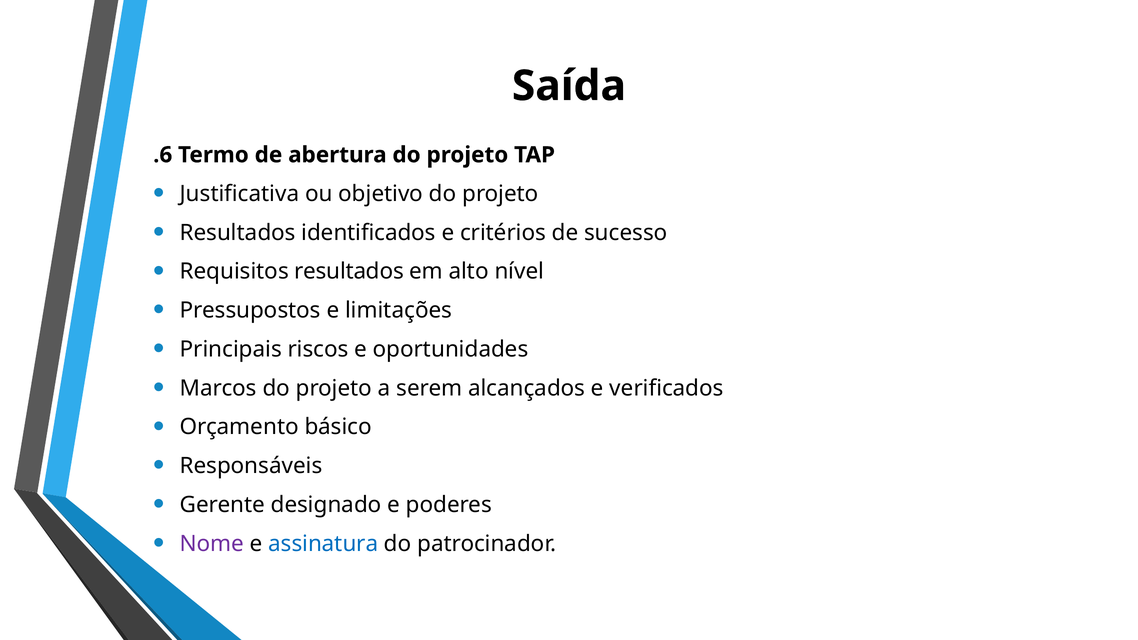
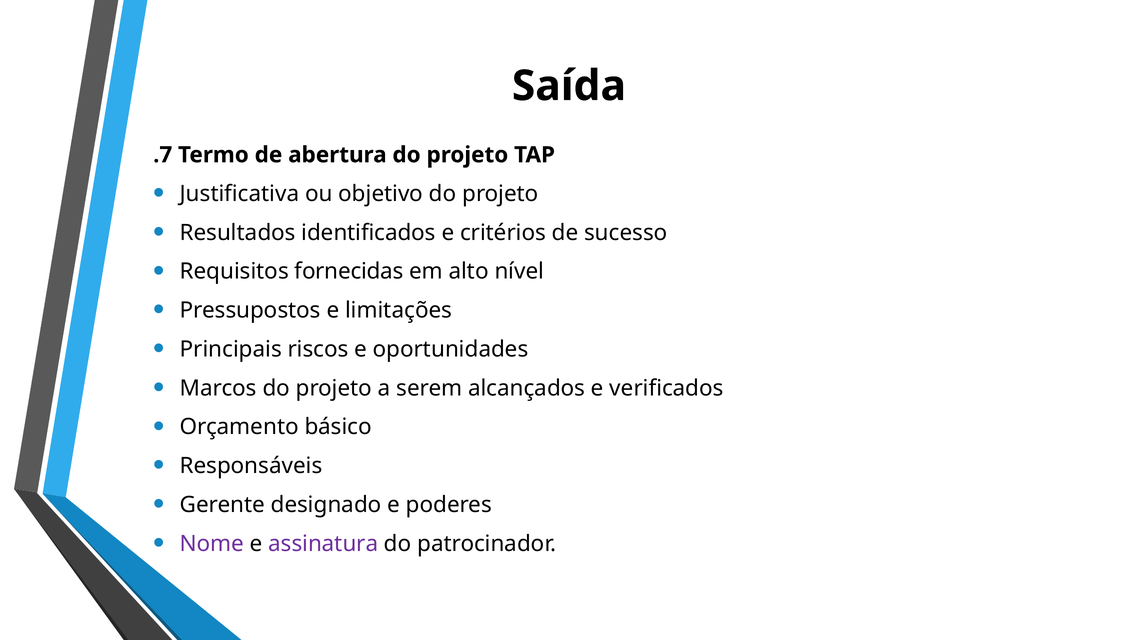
.6: .6 -> .7
Requisitos resultados: resultados -> fornecidas
assinatura colour: blue -> purple
